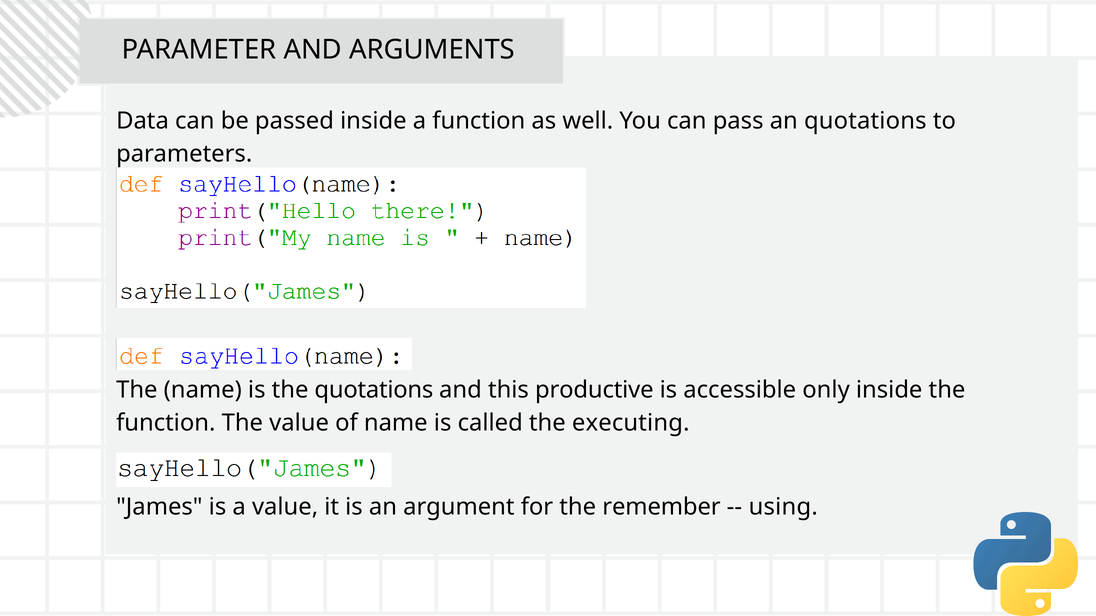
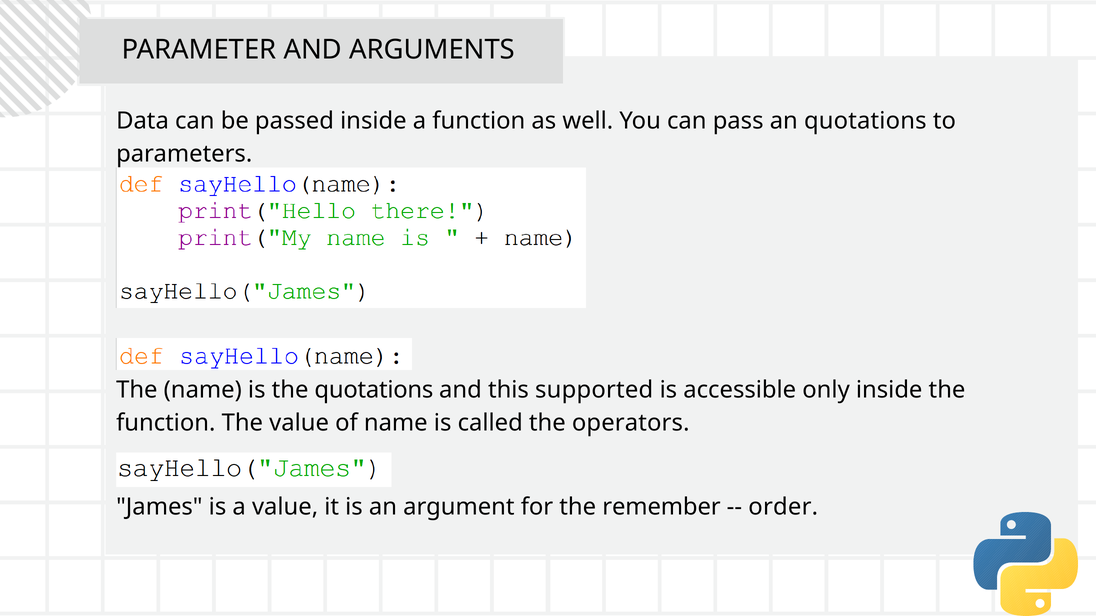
productive: productive -> supported
executing: executing -> operators
using: using -> order
